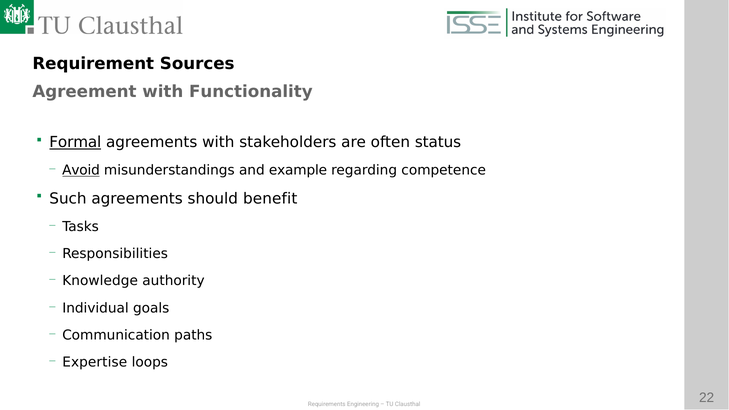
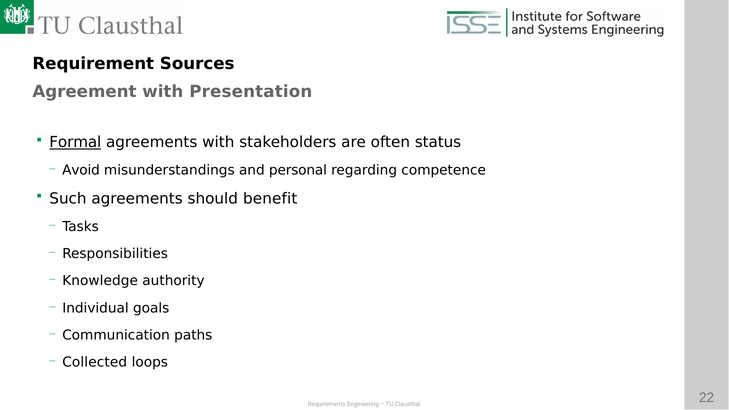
Functionality: Functionality -> Presentation
Avoid underline: present -> none
example: example -> personal
Expertise: Expertise -> Collected
